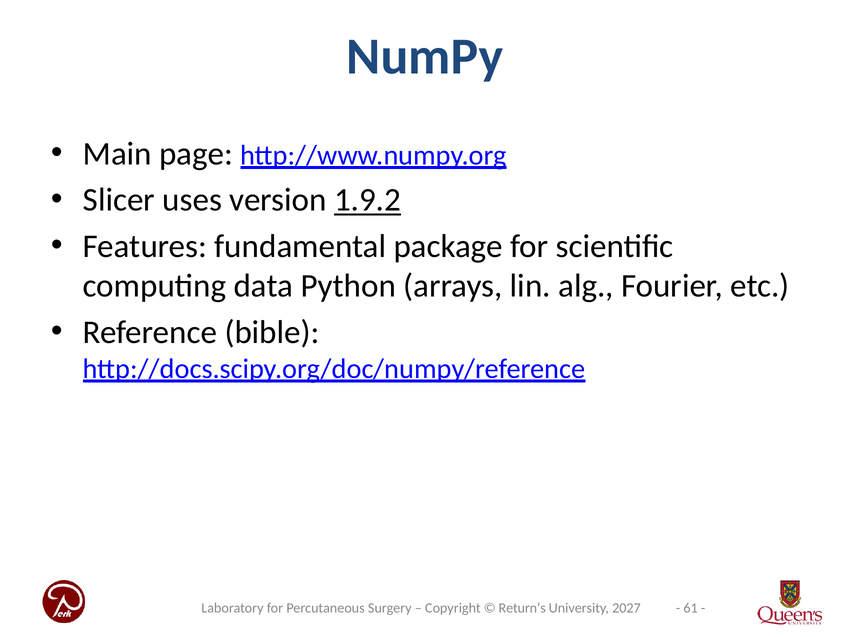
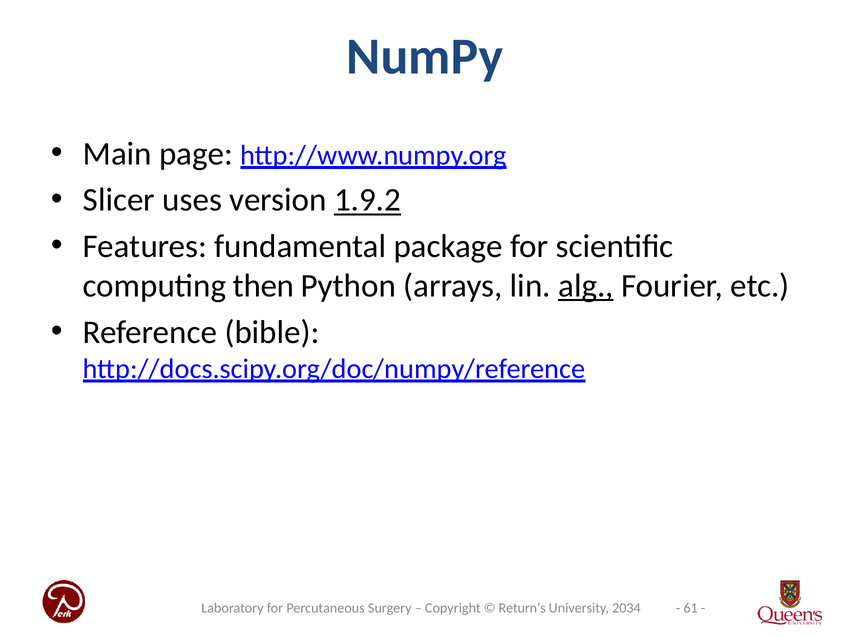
data: data -> then
alg underline: none -> present
2027: 2027 -> 2034
